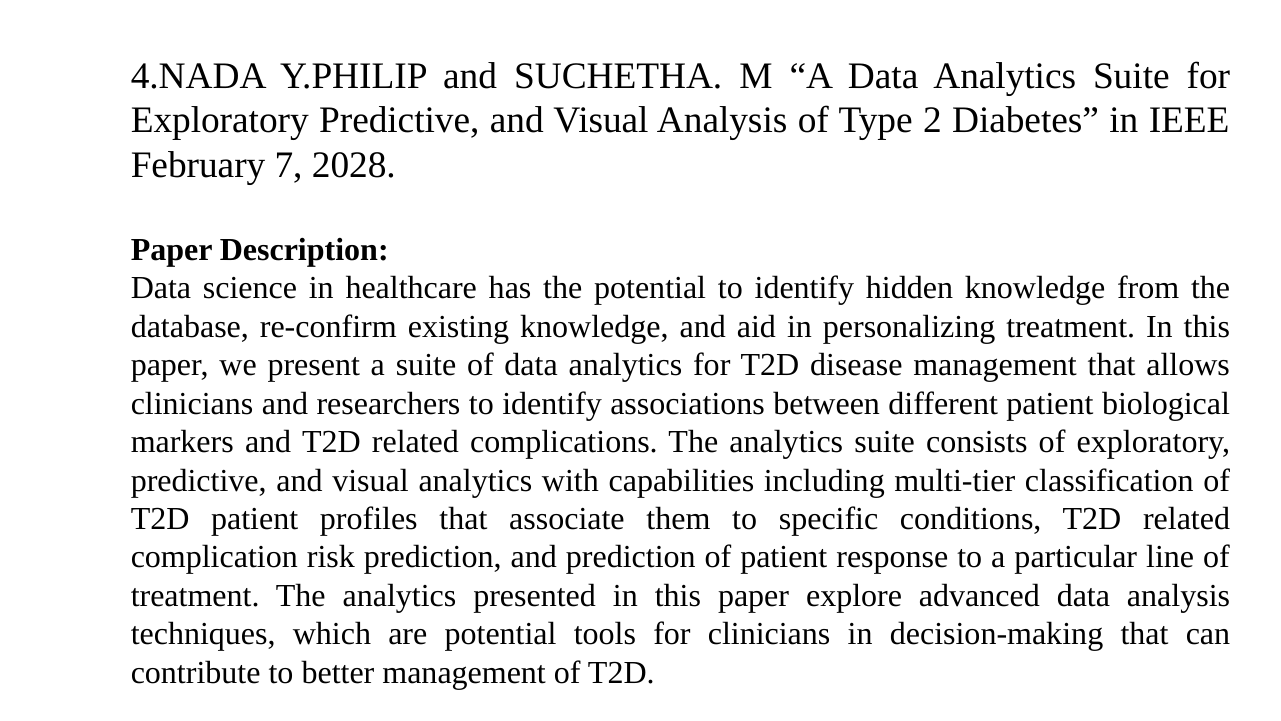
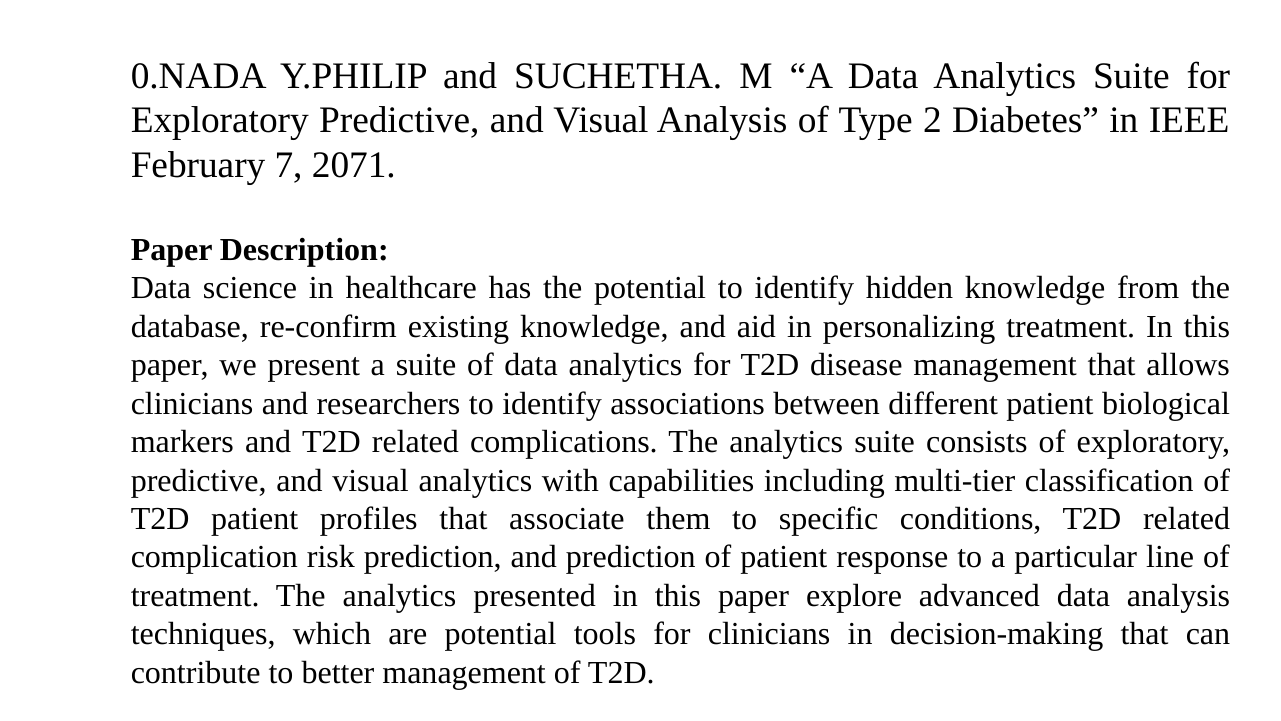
4.NADA: 4.NADA -> 0.NADA
2028: 2028 -> 2071
